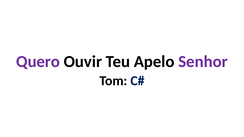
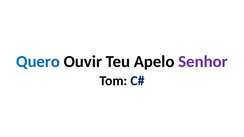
Quero colour: purple -> blue
